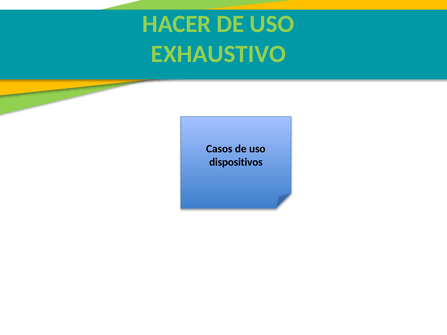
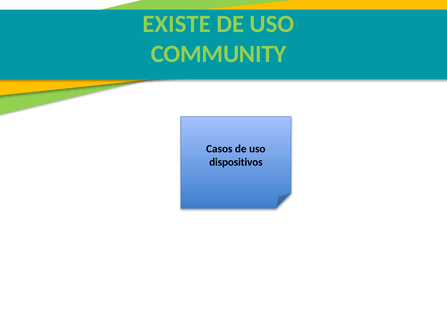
HACER: HACER -> EXISTE
EXHAUSTIVO: EXHAUSTIVO -> COMMUNITY
